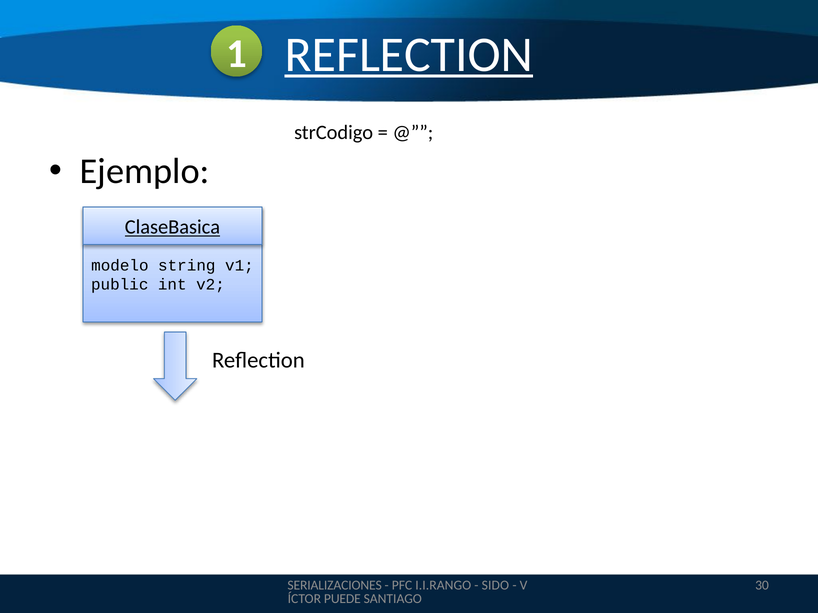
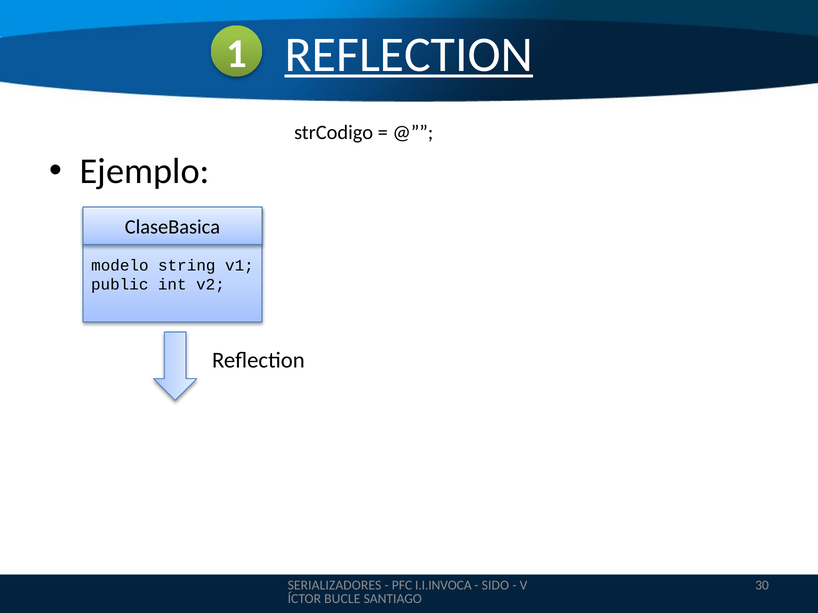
ClaseBasica underline: present -> none
SERIALIZACIONES: SERIALIZACIONES -> SERIALIZADORES
I.I.RANGO: I.I.RANGO -> I.I.INVOCA
PUEDE: PUEDE -> BUCLE
